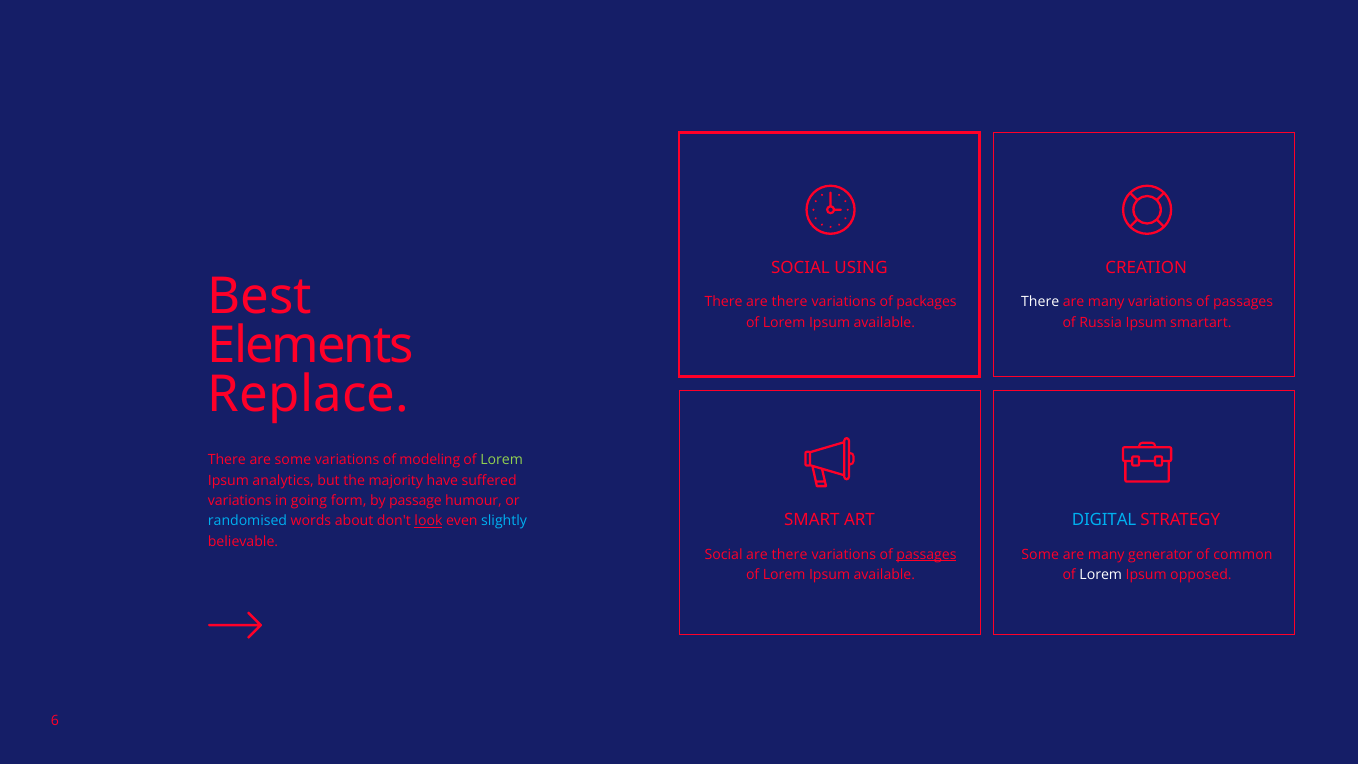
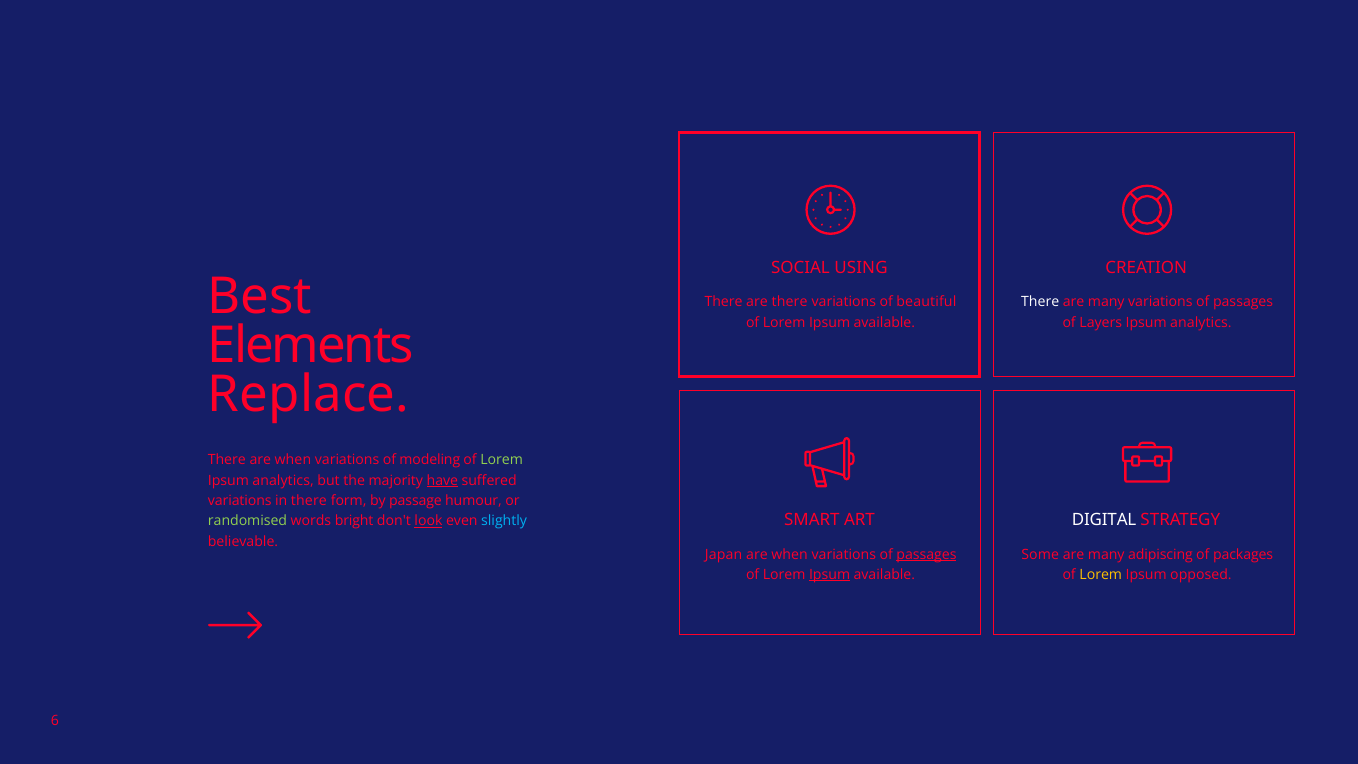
packages: packages -> beautiful
Russia: Russia -> Layers
smartart at (1201, 322): smartart -> analytics
There are some: some -> when
have underline: none -> present
in going: going -> there
DIGITAL colour: light blue -> white
randomised colour: light blue -> light green
about: about -> bright
Social at (724, 554): Social -> Japan
there at (790, 554): there -> when
generator: generator -> adipiscing
common: common -> packages
Ipsum at (830, 575) underline: none -> present
Lorem at (1101, 575) colour: white -> yellow
